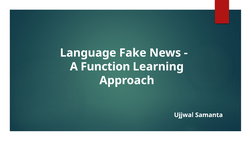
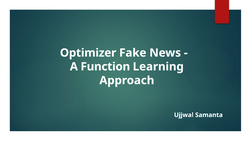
Language: Language -> Optimizer
